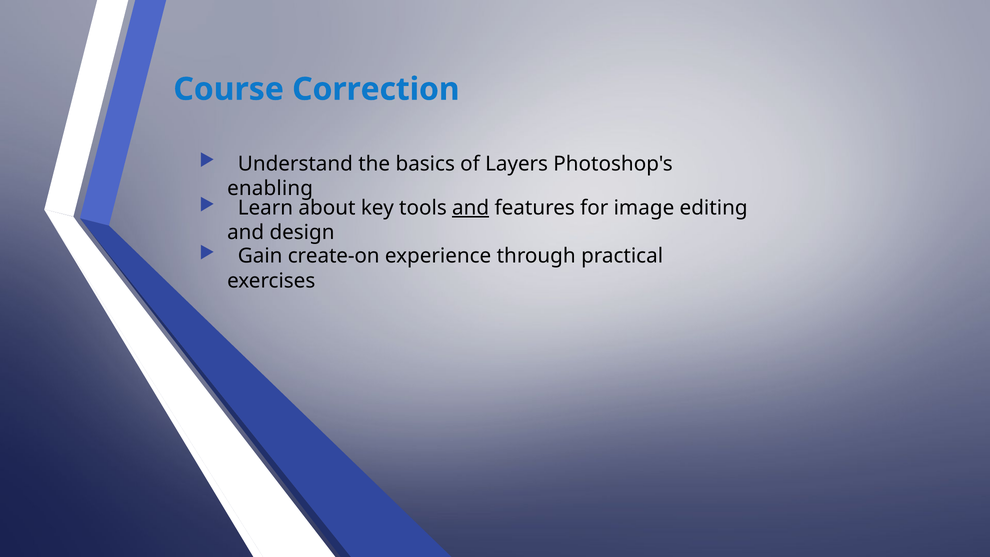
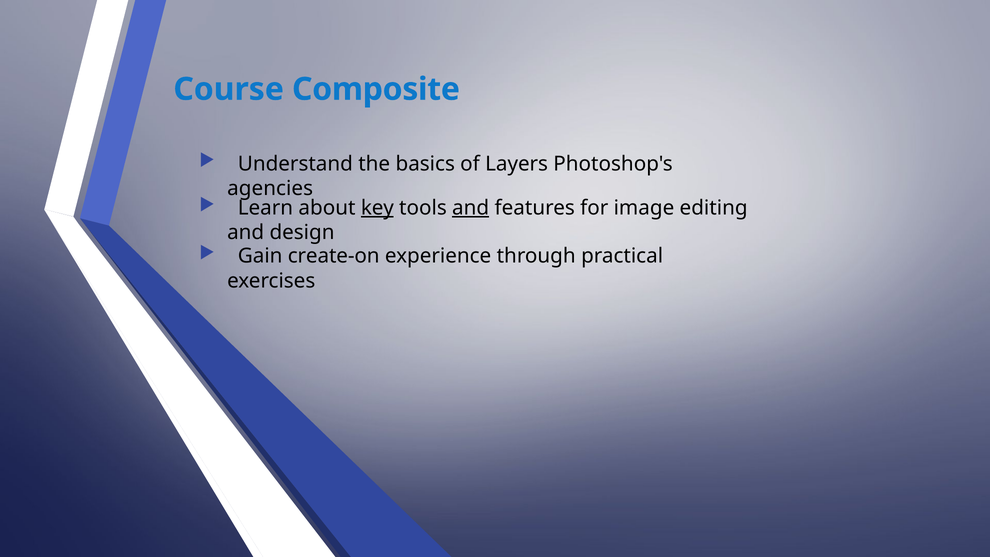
Correction: Correction -> Composite
enabling: enabling -> agencies
key underline: none -> present
